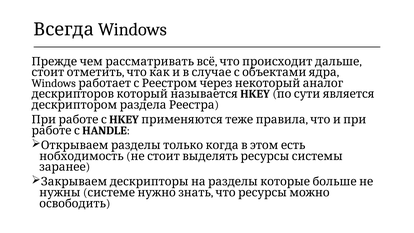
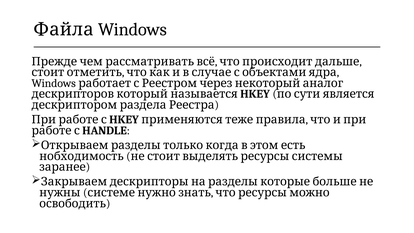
Всегда: Всегда -> Файла
